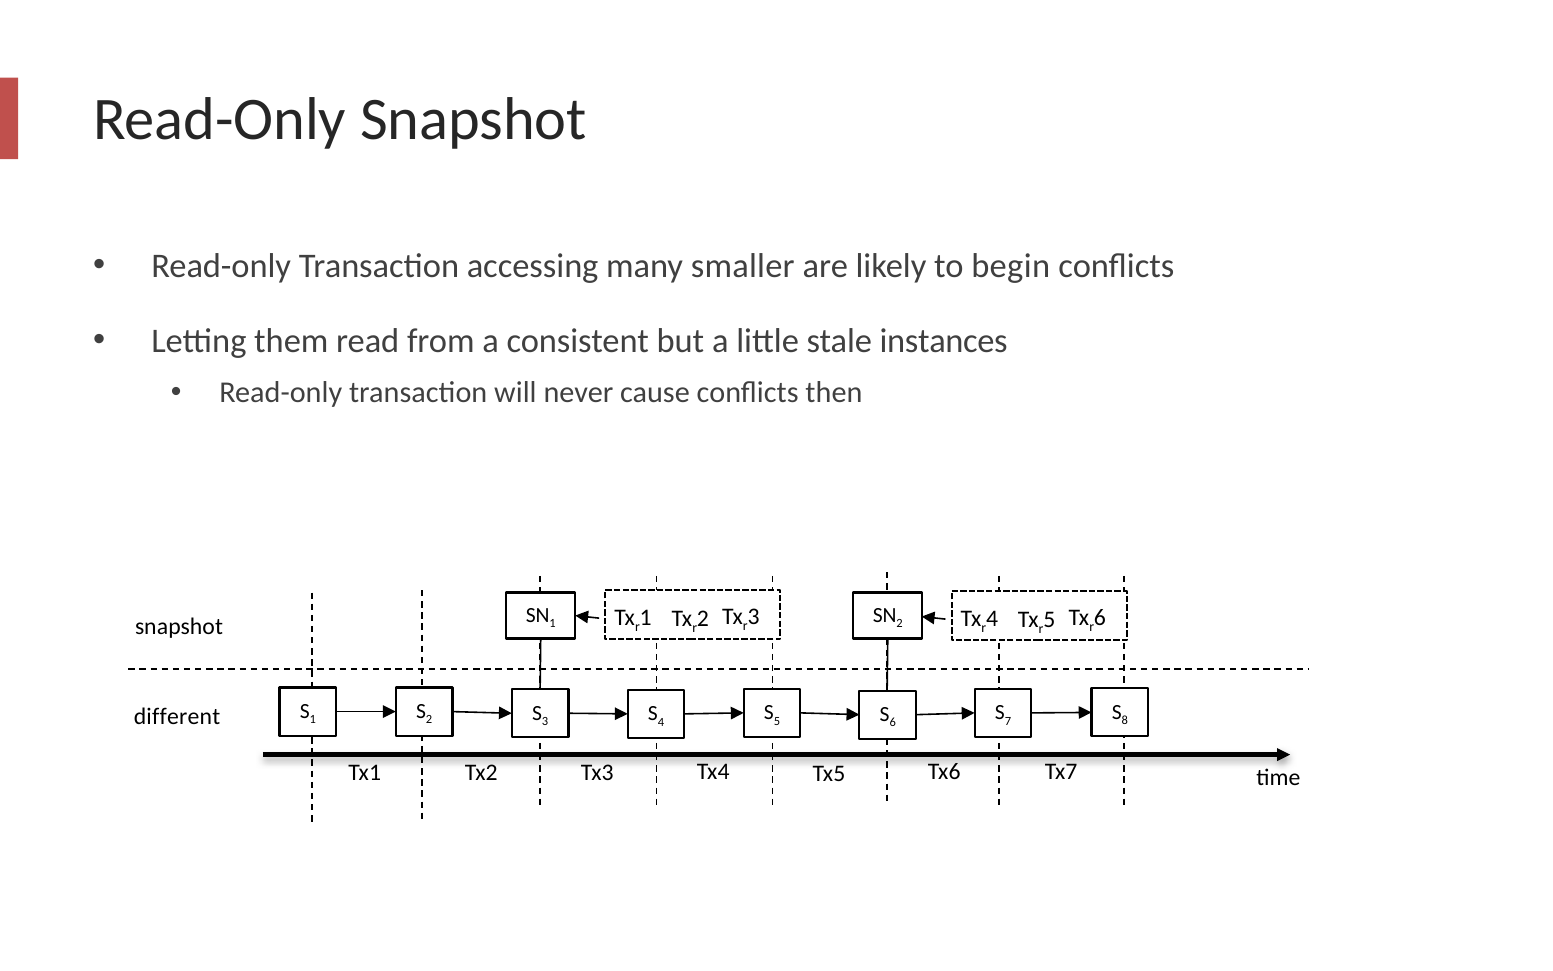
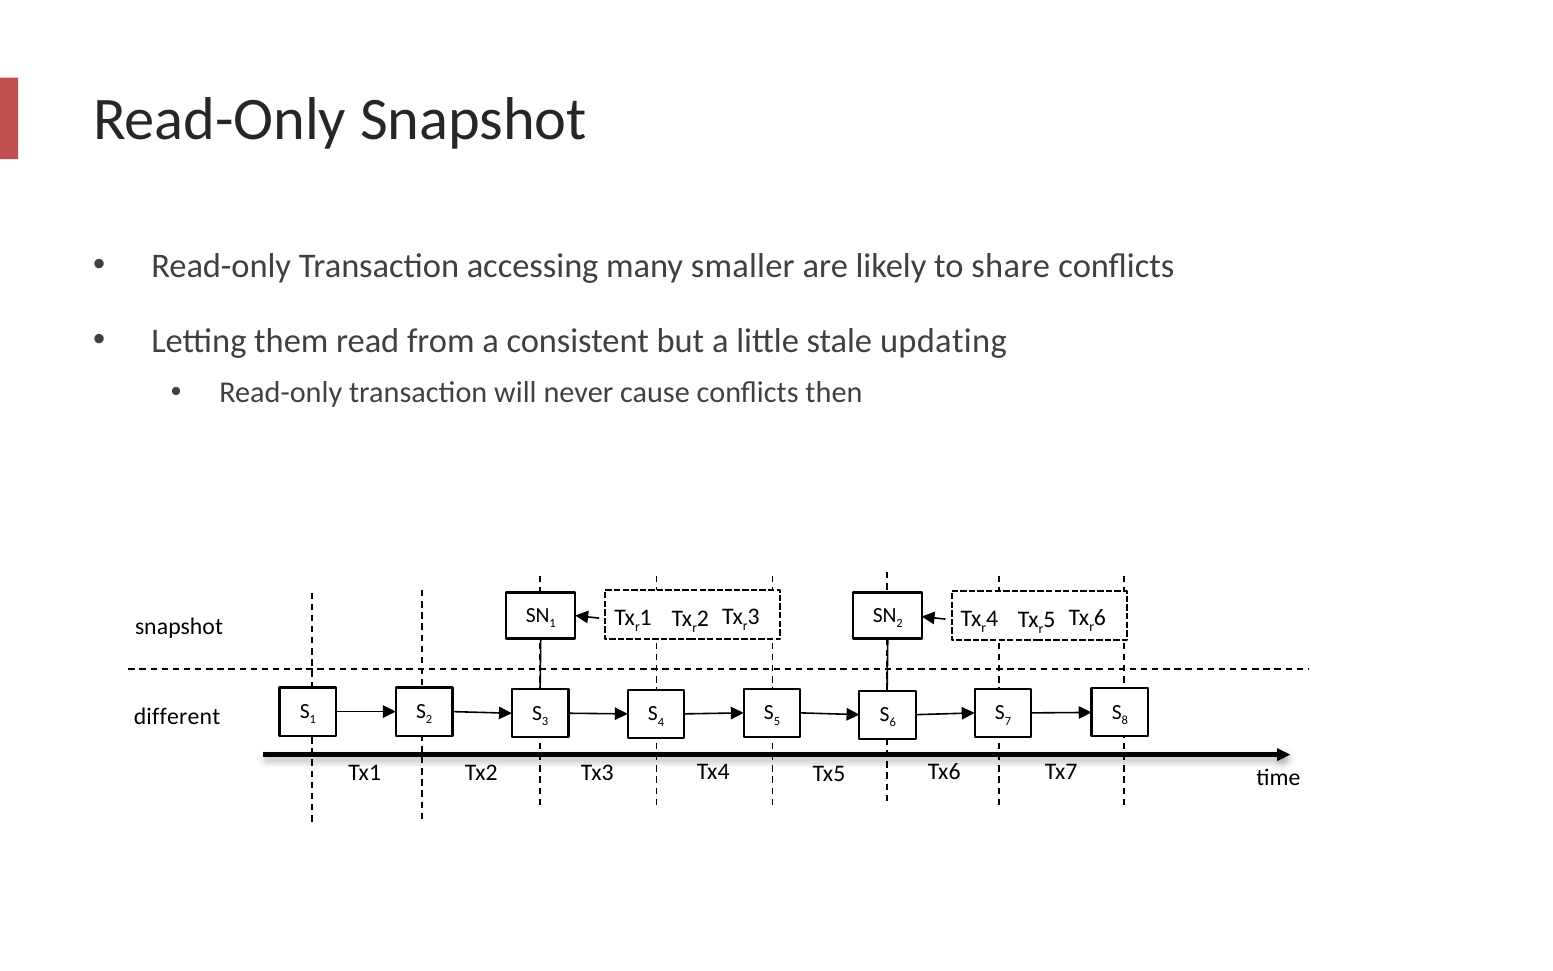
begin: begin -> share
instances: instances -> updating
